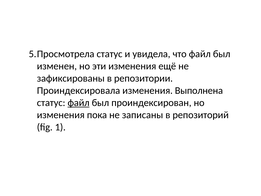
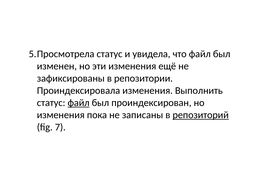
Выполнена: Выполнена -> Выполнить
репозиторий underline: none -> present
1: 1 -> 7
